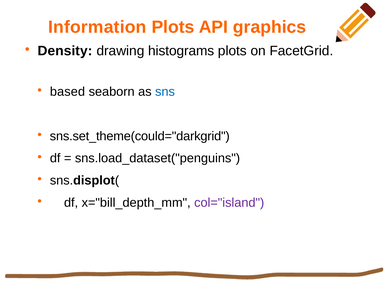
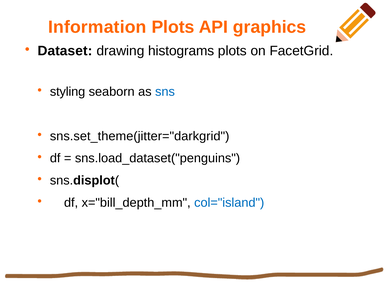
Density: Density -> Dataset
based: based -> styling
sns.set_theme(could="darkgrid: sns.set_theme(could="darkgrid -> sns.set_theme(jitter="darkgrid
col="island colour: purple -> blue
